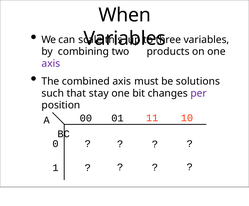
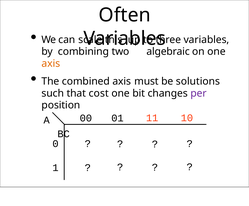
When: When -> Often
products: products -> algebraic
axis at (51, 63) colour: purple -> orange
stay: stay -> cost
